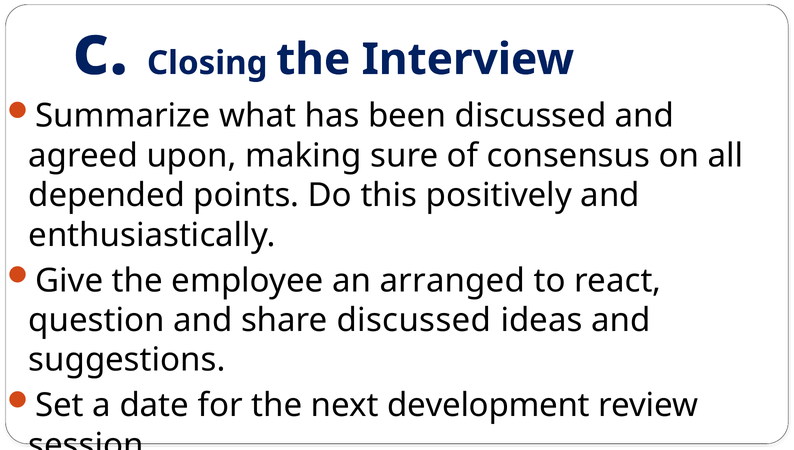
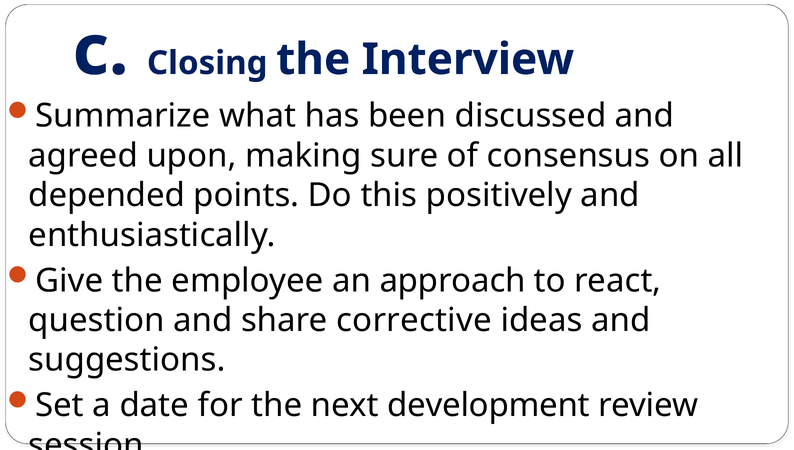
arranged: arranged -> approach
share discussed: discussed -> corrective
